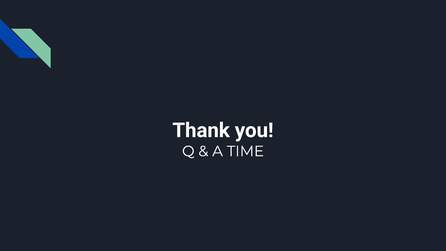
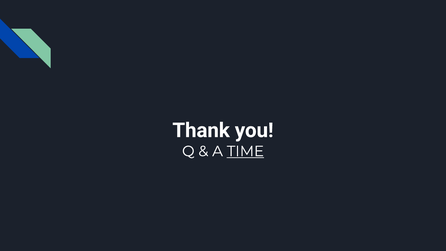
TIME underline: none -> present
